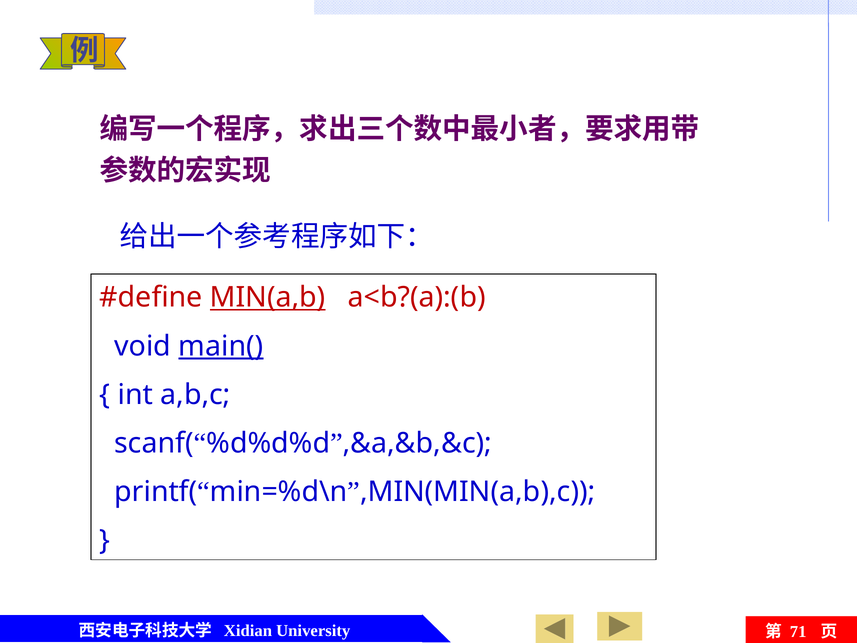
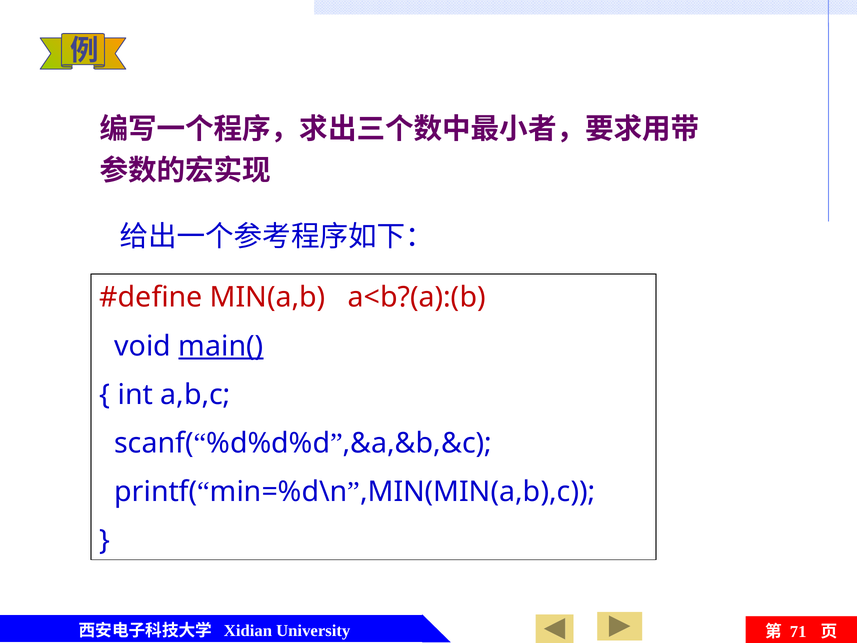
MIN(a,b underline: present -> none
